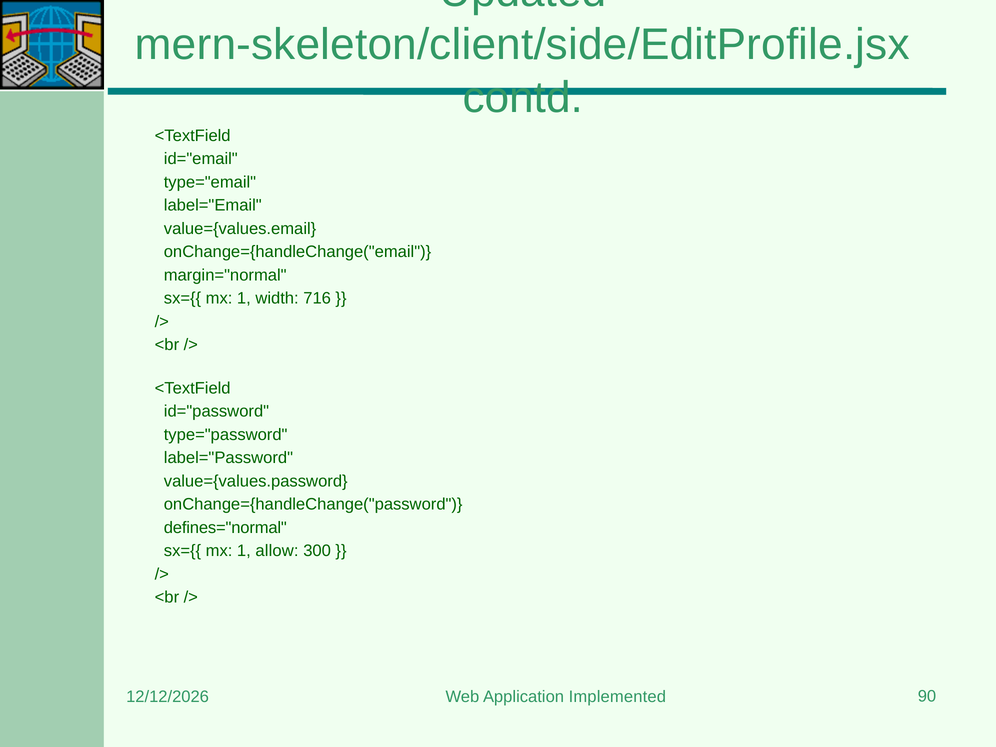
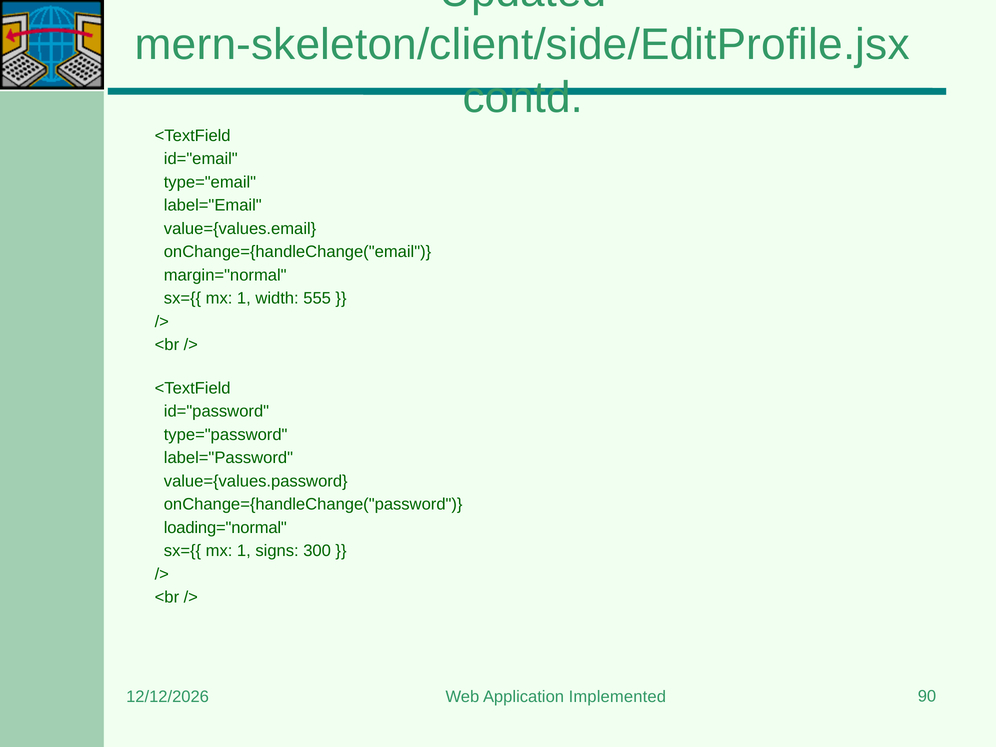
716: 716 -> 555
defines="normal: defines="normal -> loading="normal
allow: allow -> signs
